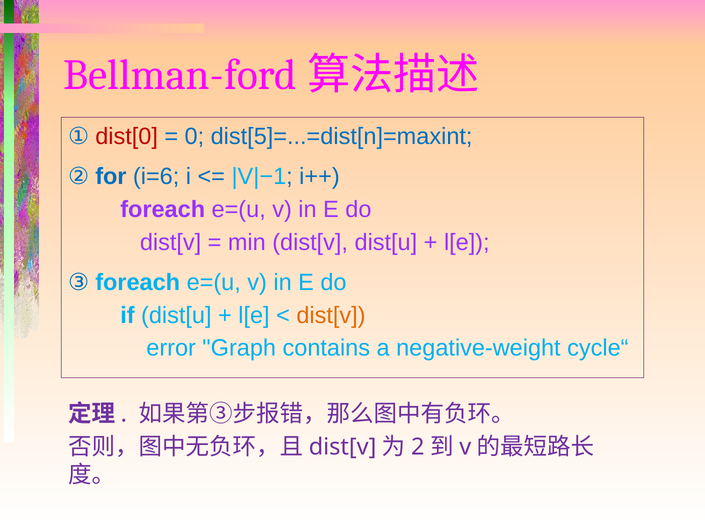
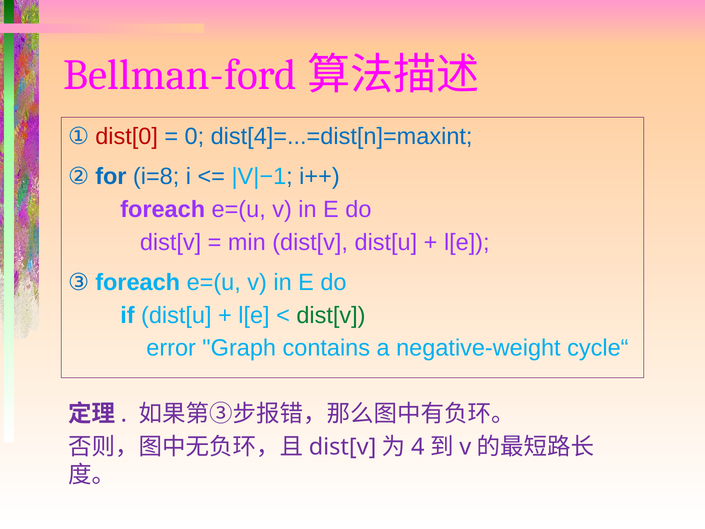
dist[5]=...=dist[n]=maxint: dist[5]=...=dist[n]=maxint -> dist[4]=...=dist[n]=maxint
i=6: i=6 -> i=8
dist[v at (331, 315) colour: orange -> green
2: 2 -> 4
